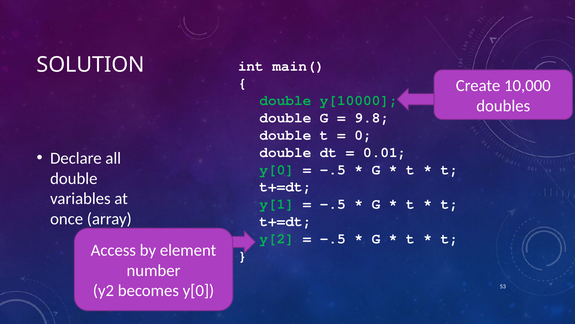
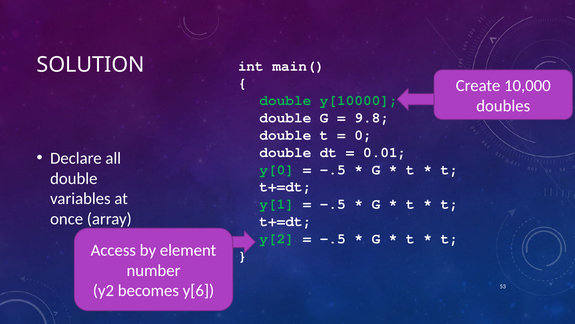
becomes y[0: y[0 -> y[6
